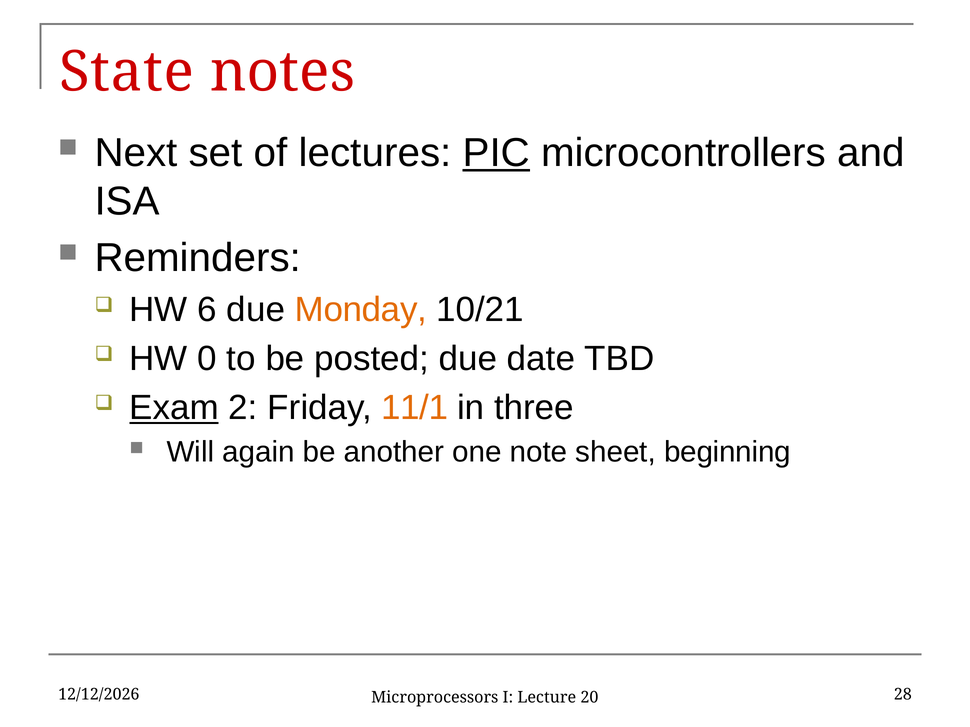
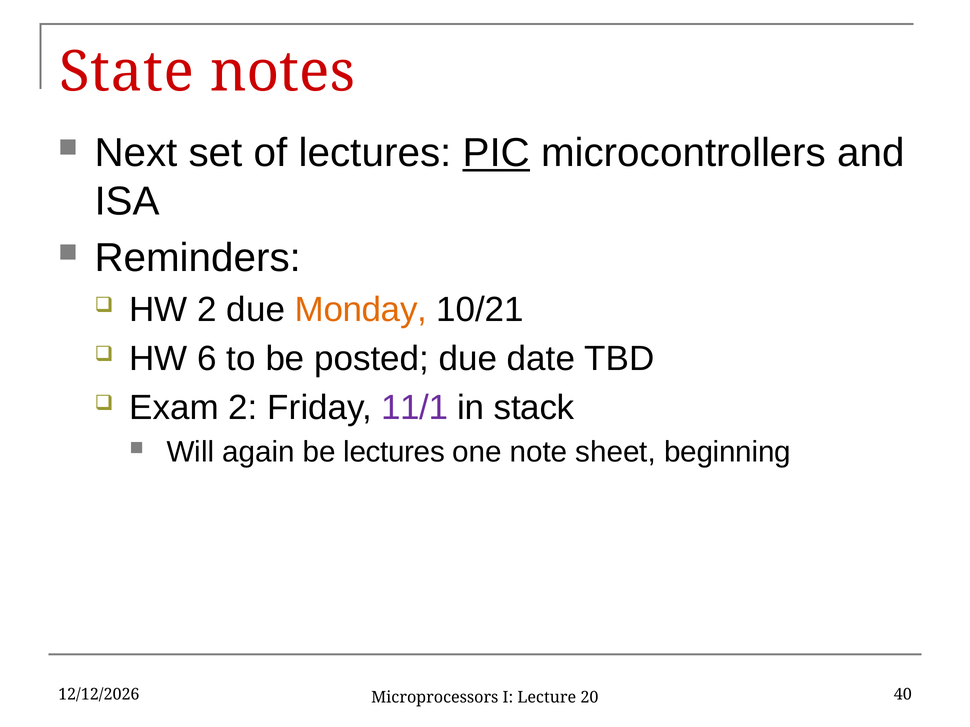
HW 6: 6 -> 2
0: 0 -> 6
Exam underline: present -> none
11/1 colour: orange -> purple
three: three -> stack
be another: another -> lectures
28: 28 -> 40
